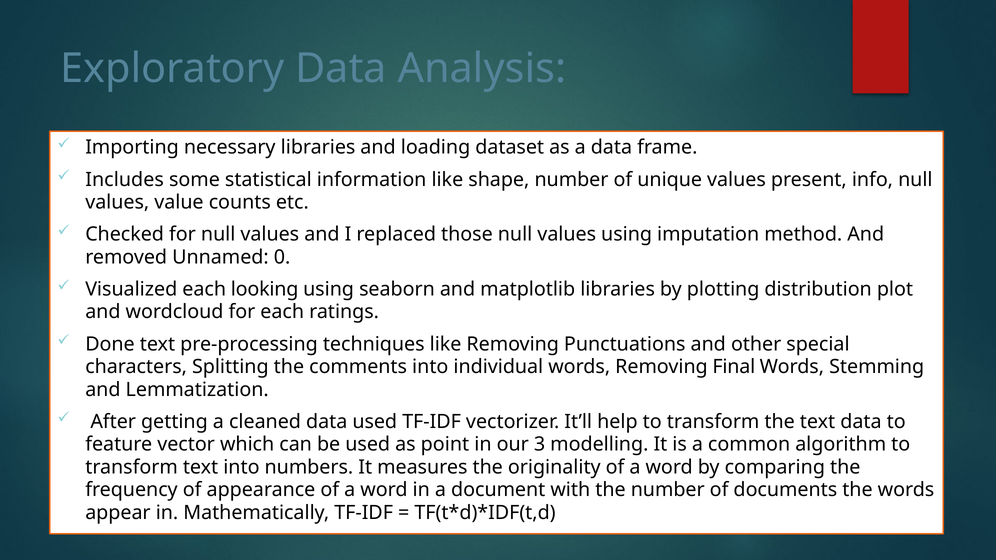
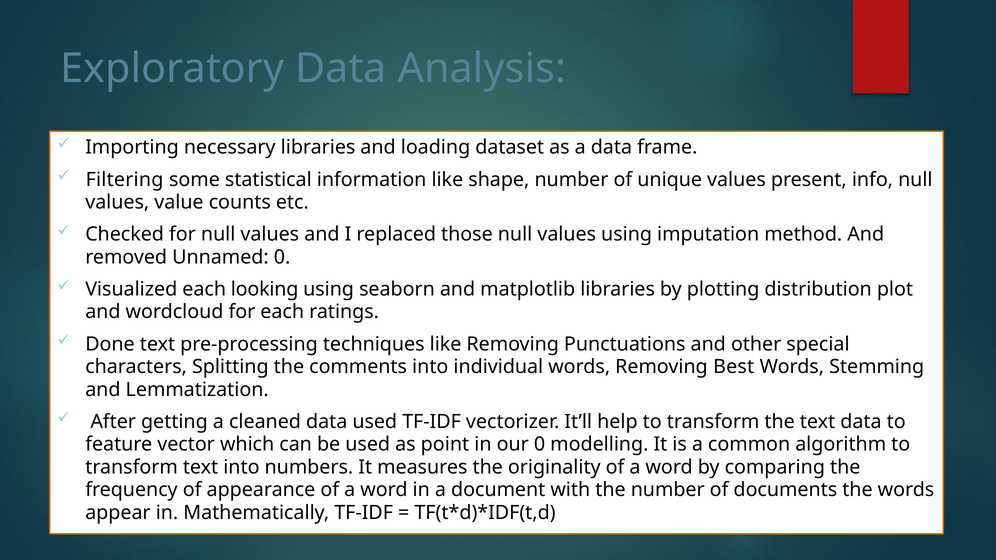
Includes: Includes -> Filtering
Final: Final -> Best
our 3: 3 -> 0
